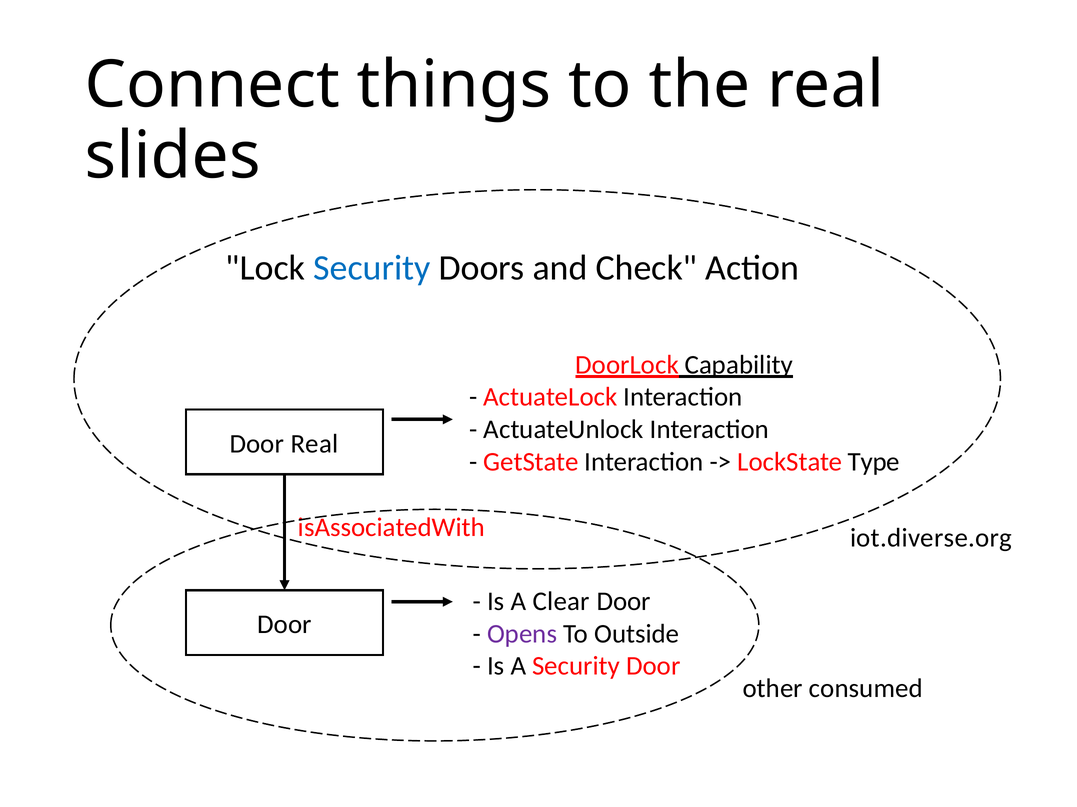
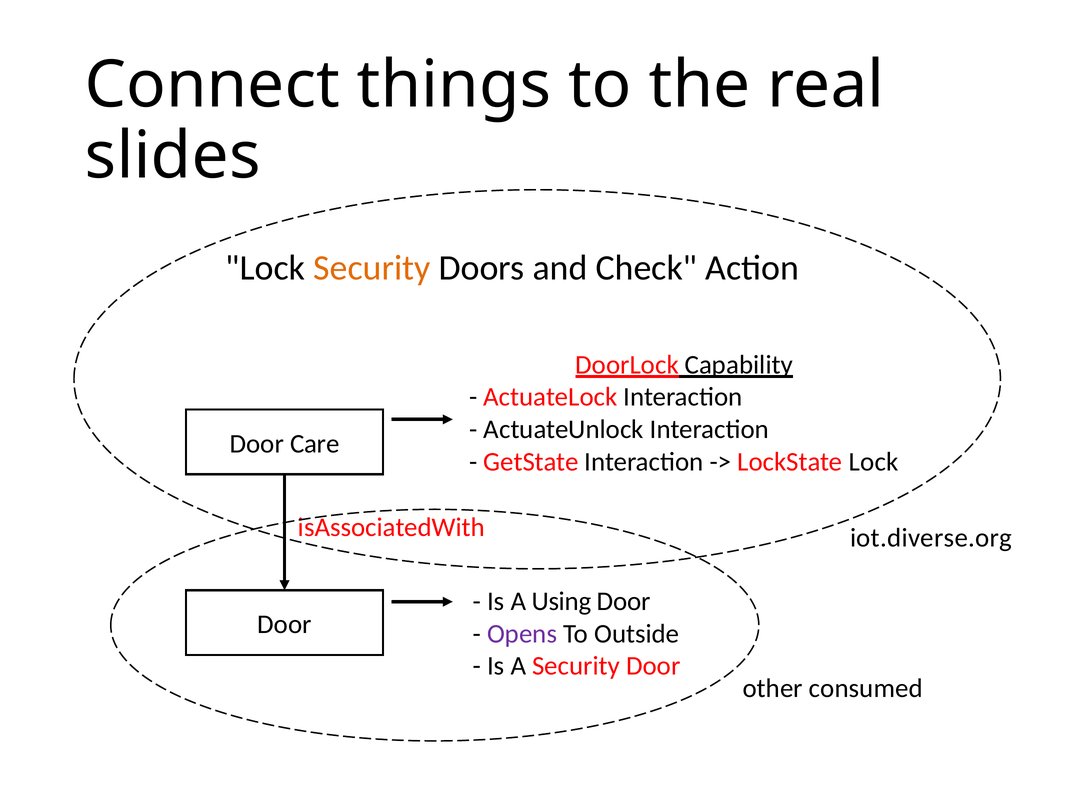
Security at (372, 268) colour: blue -> orange
Door Real: Real -> Care
LockState Type: Type -> Lock
Clear: Clear -> Using
